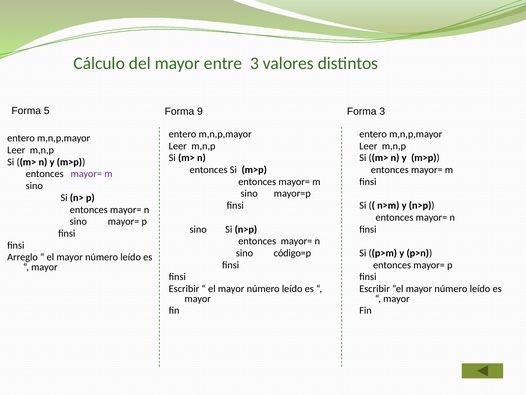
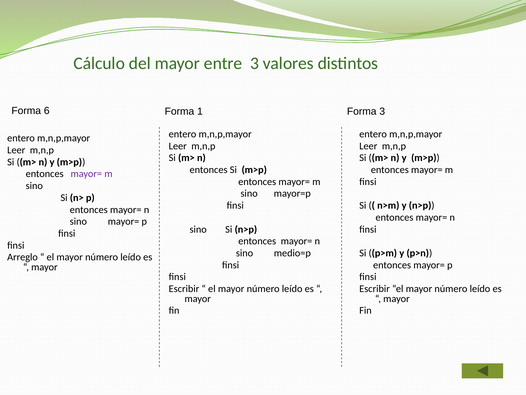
5: 5 -> 6
9: 9 -> 1
código=p: código=p -> medio=p
